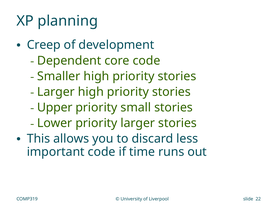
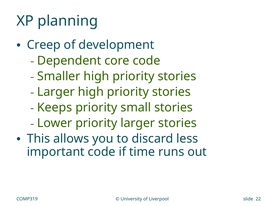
Upper: Upper -> Keeps
